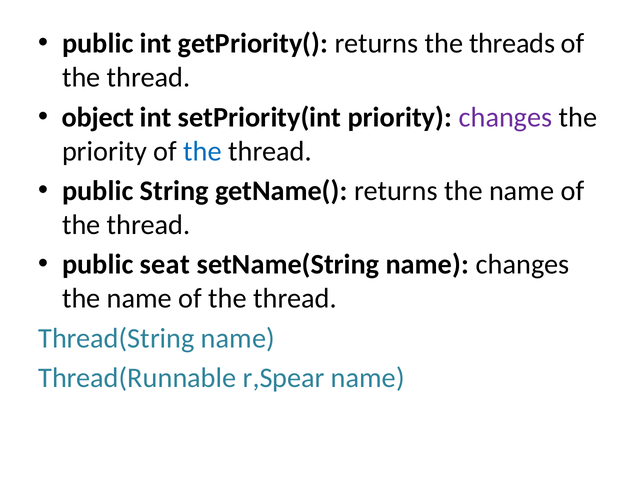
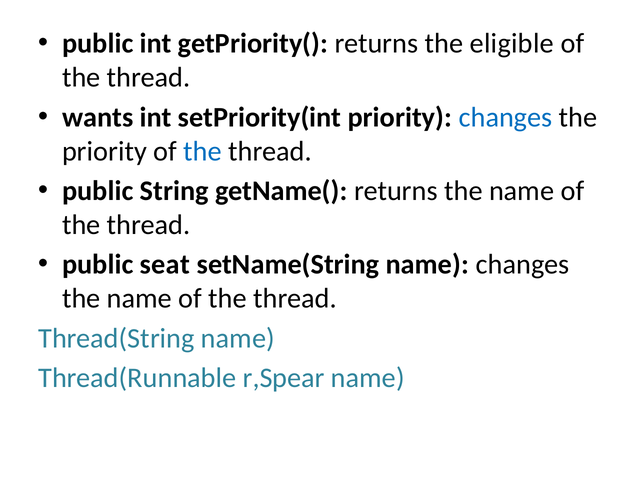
threads: threads -> eligible
object: object -> wants
changes at (506, 117) colour: purple -> blue
